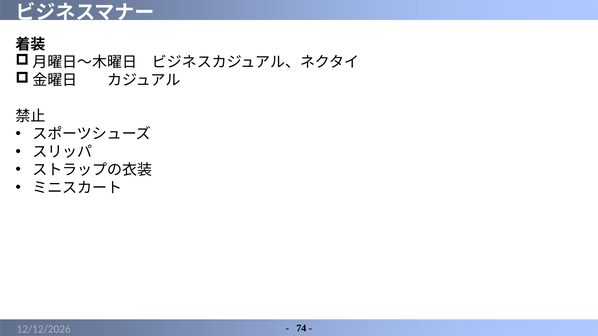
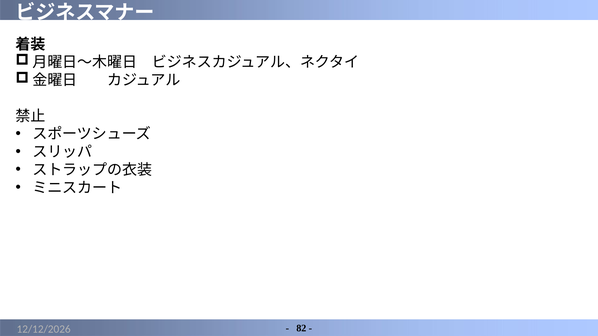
74: 74 -> 82
